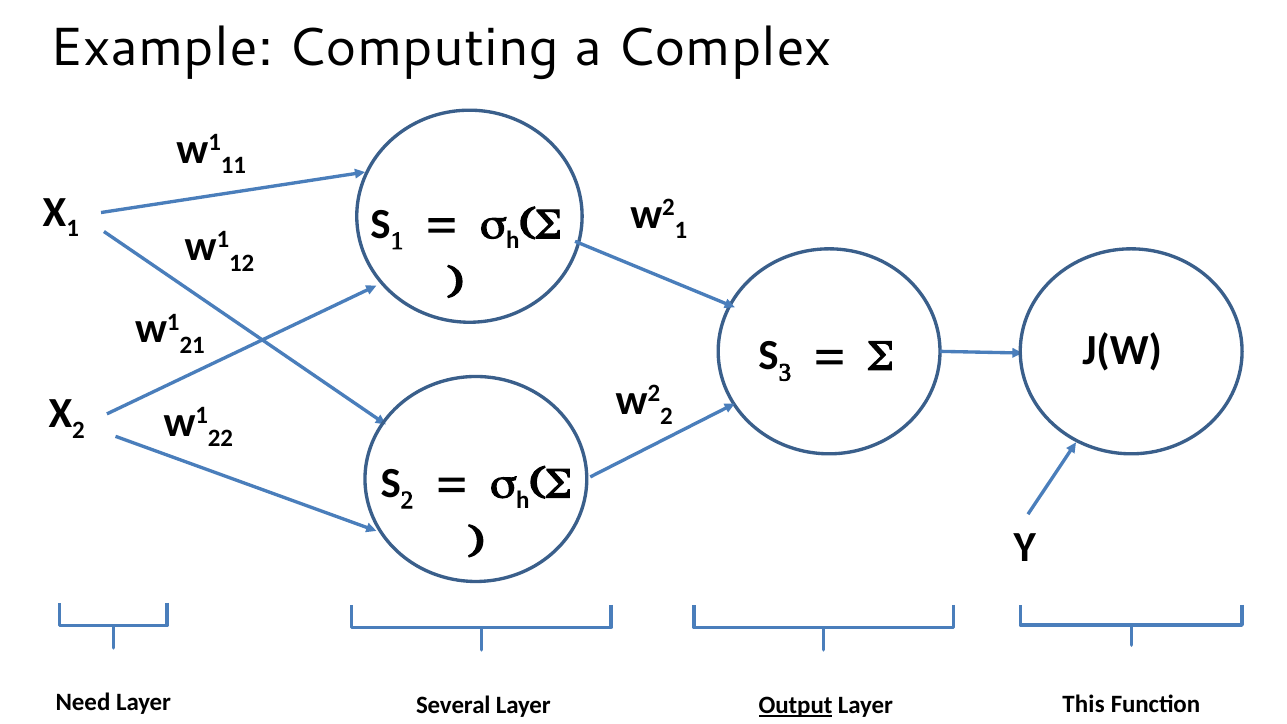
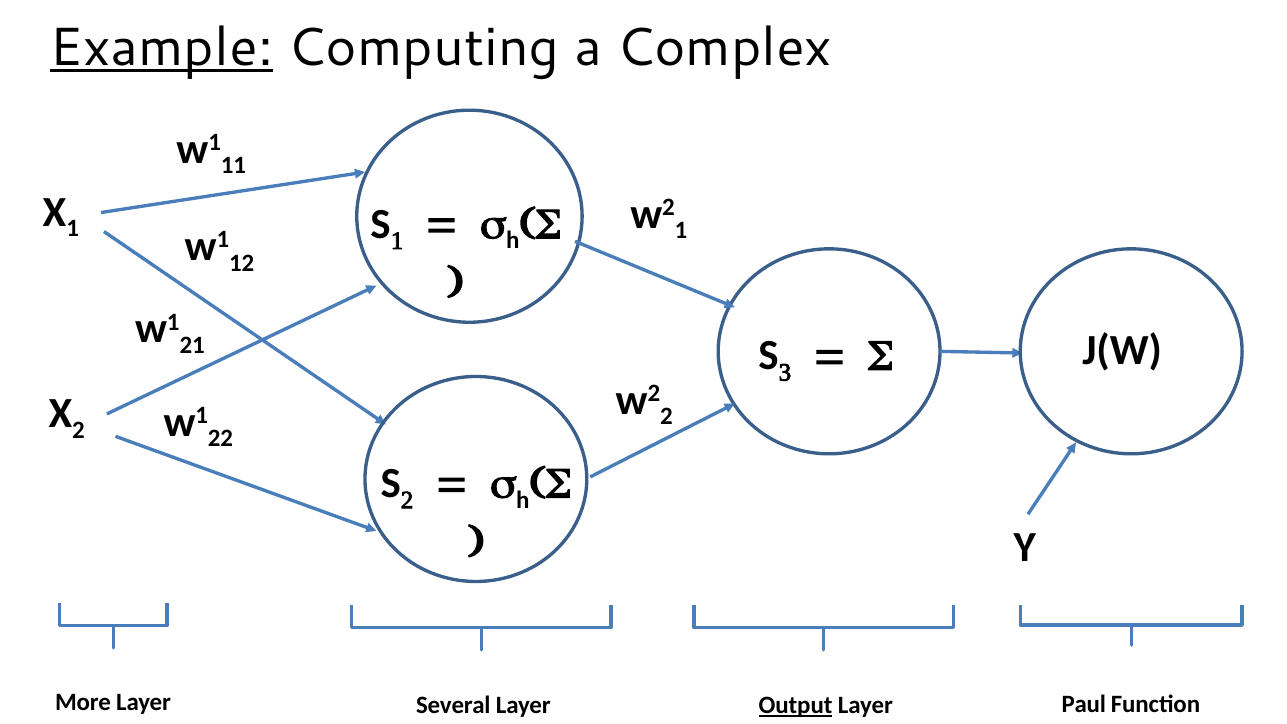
Example underline: none -> present
Need: Need -> More
This: This -> Paul
